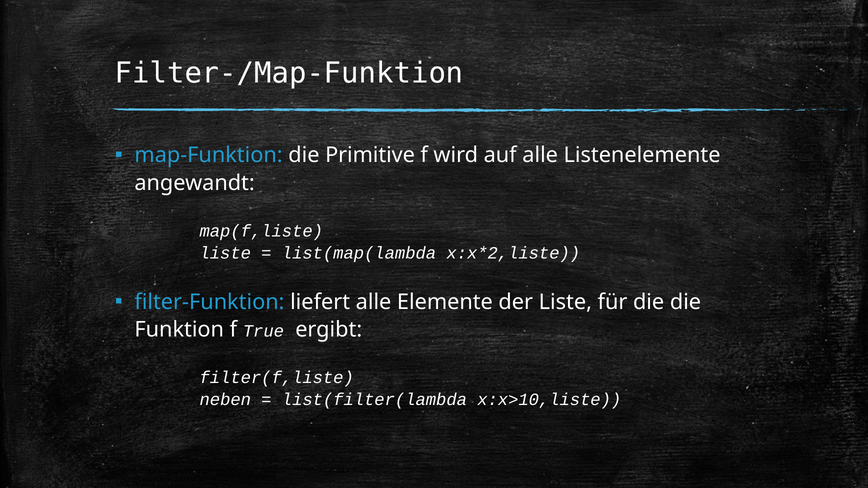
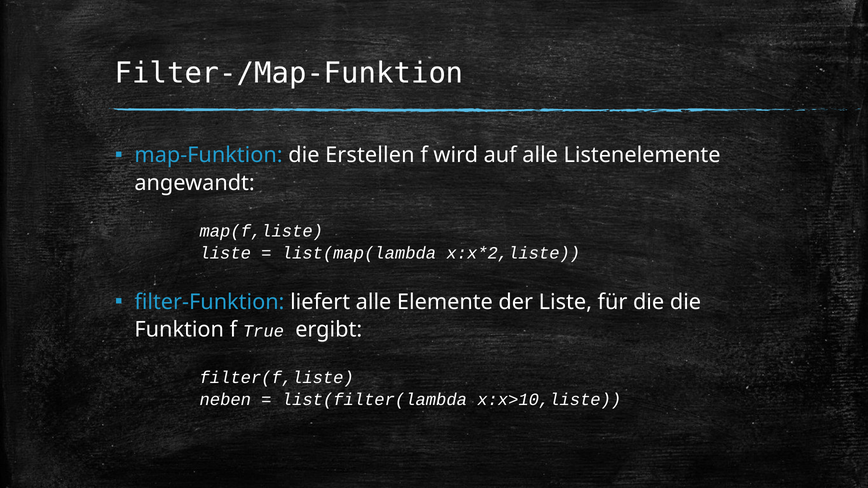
Primitive: Primitive -> Erstellen
